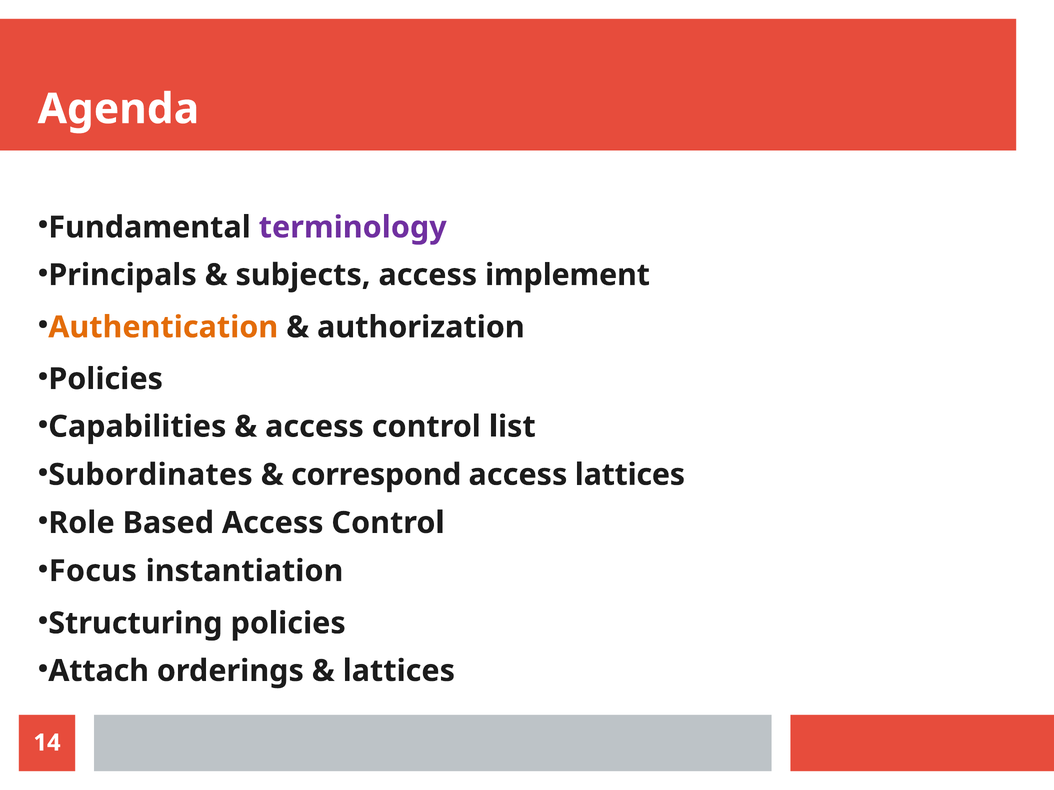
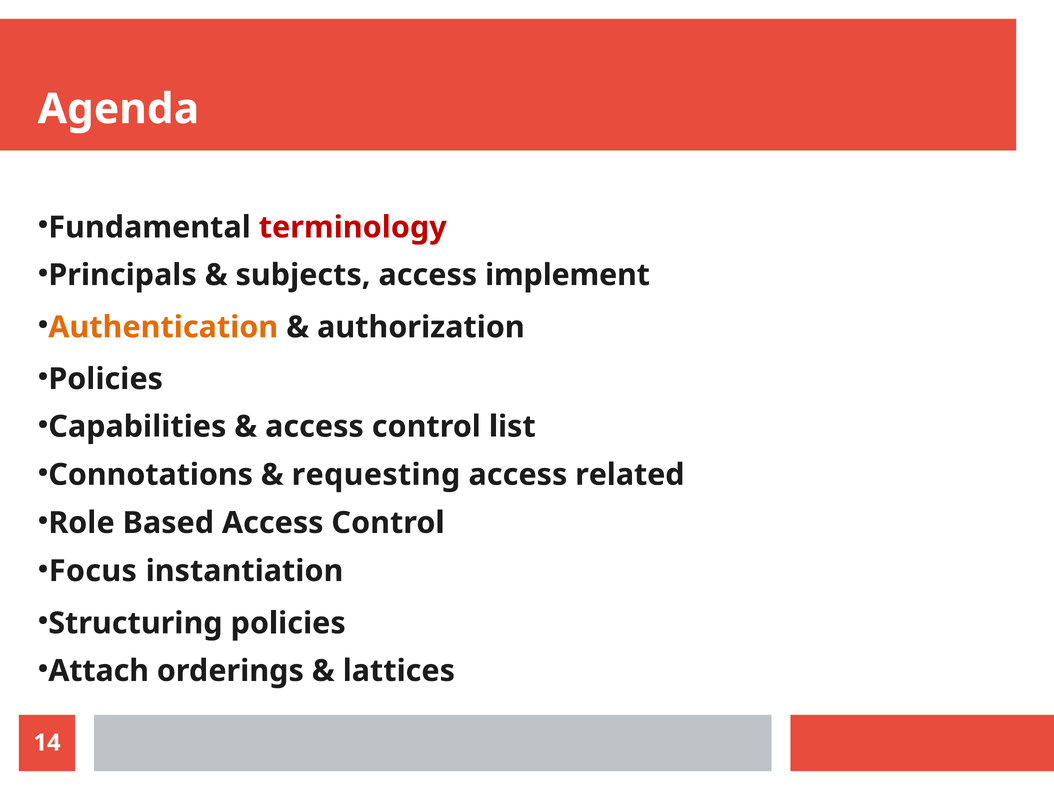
terminology colour: purple -> red
Subordinates: Subordinates -> Connotations
correspond: correspond -> requesting
access lattices: lattices -> related
